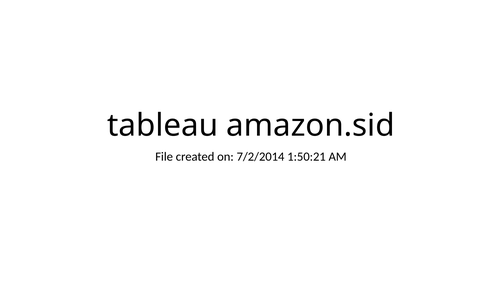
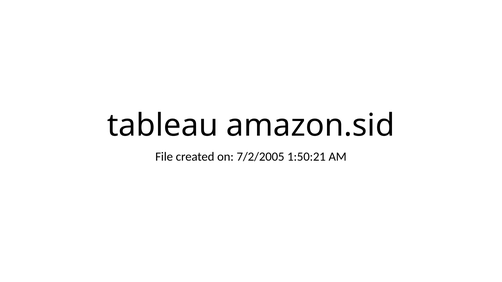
7/2/2014: 7/2/2014 -> 7/2/2005
